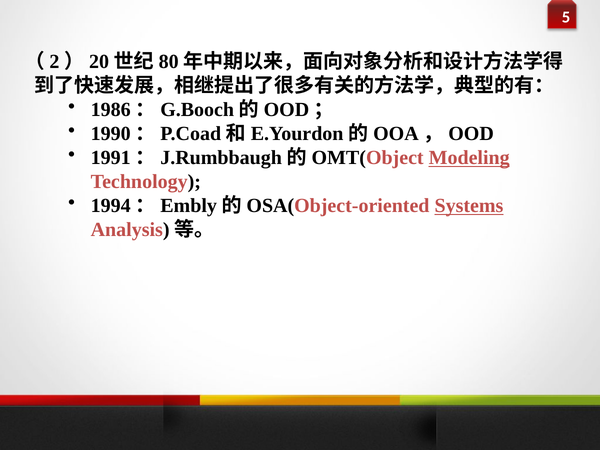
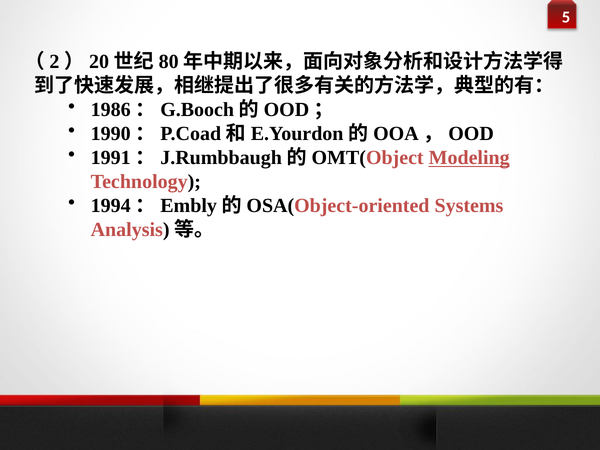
Systems underline: present -> none
